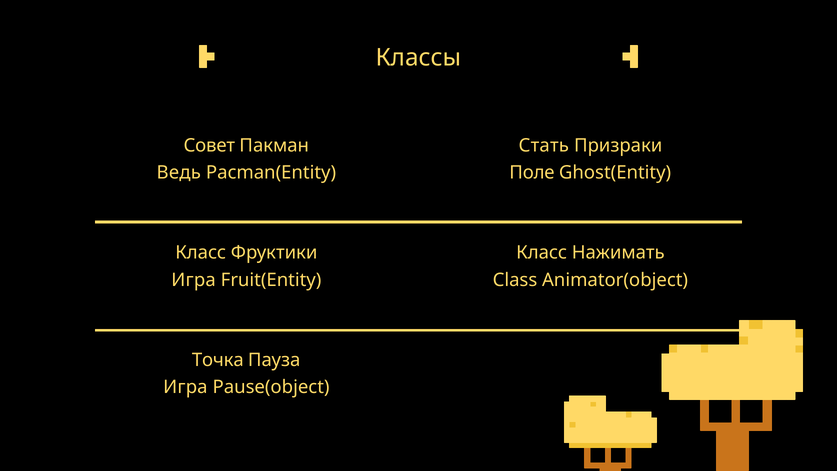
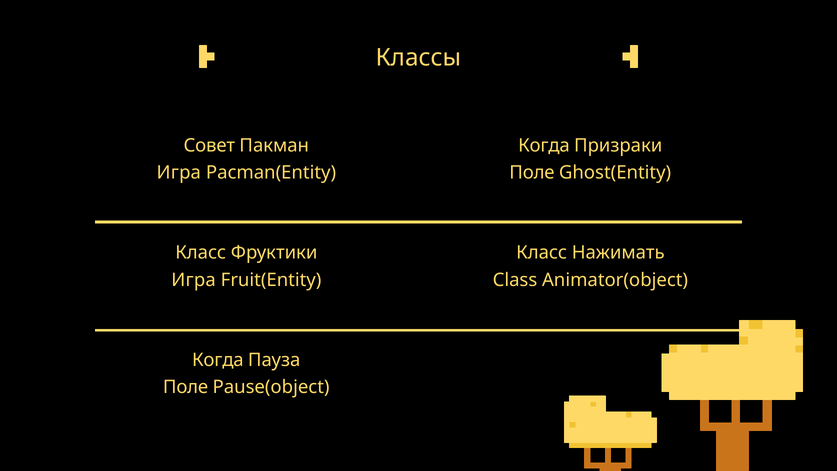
Стать at (544, 146): Стать -> Когда
Ведь at (179, 173): Ведь -> Игра
Точка at (218, 360): Точка -> Когда
Игра at (185, 387): Игра -> Поле
